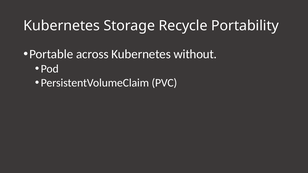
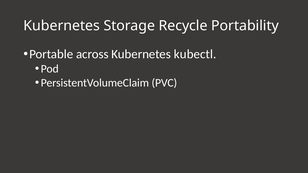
without: without -> kubectl
